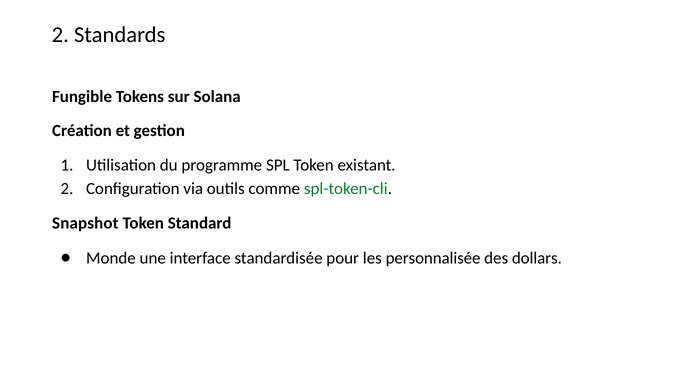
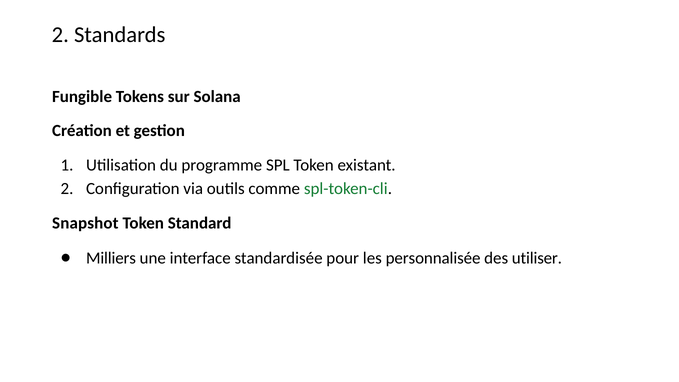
Monde: Monde -> Milliers
dollars: dollars -> utiliser
